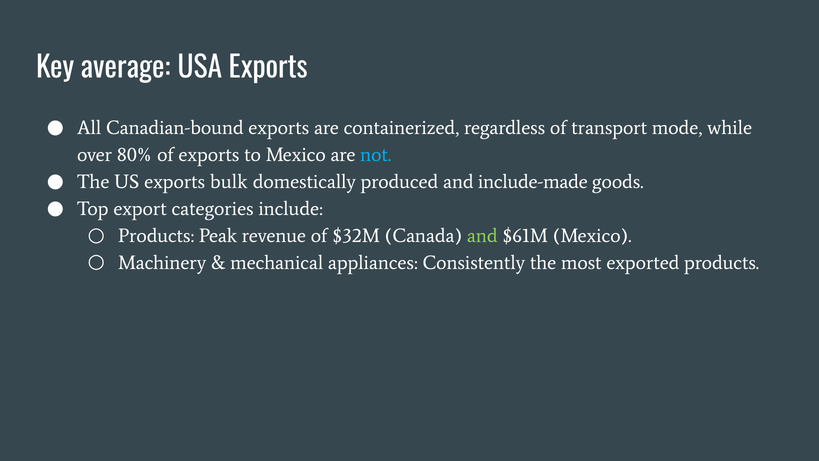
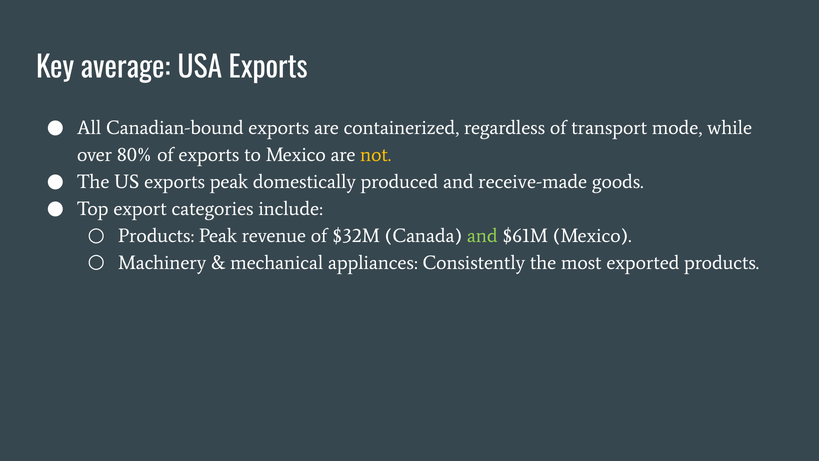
not colour: light blue -> yellow
exports bulk: bulk -> peak
include-made: include-made -> receive-made
